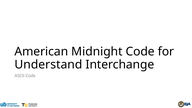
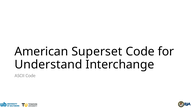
Midnight: Midnight -> Superset
